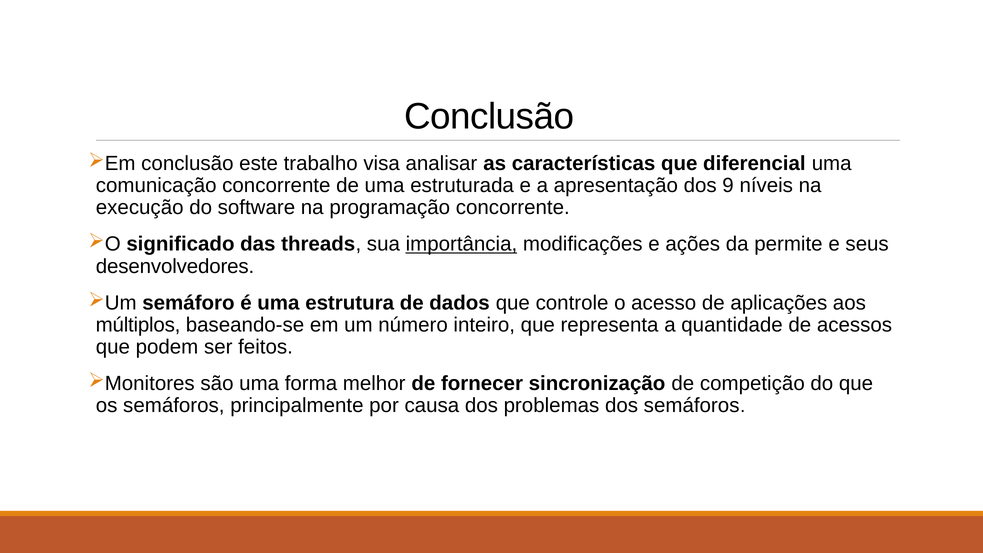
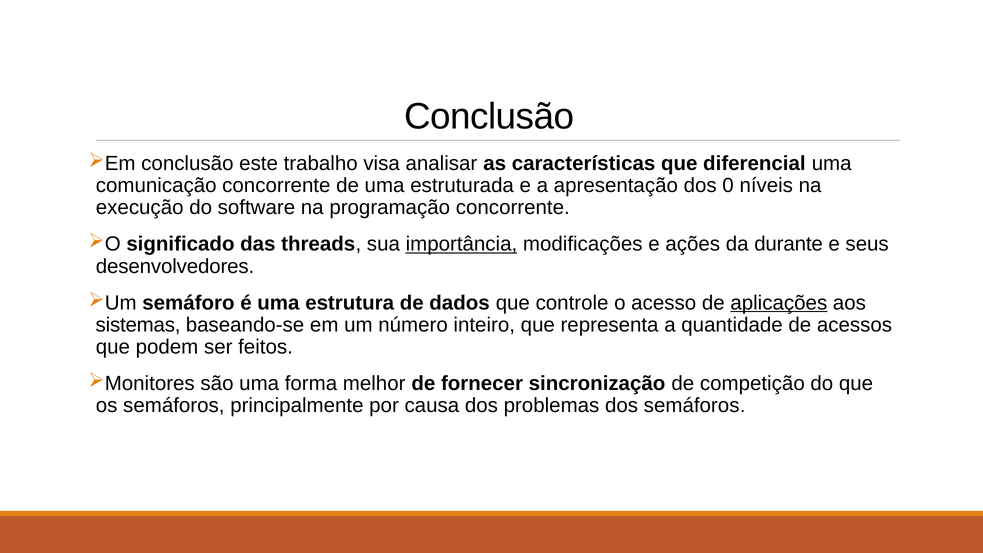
9: 9 -> 0
permite: permite -> durante
aplicações underline: none -> present
múltiplos: múltiplos -> sistemas
